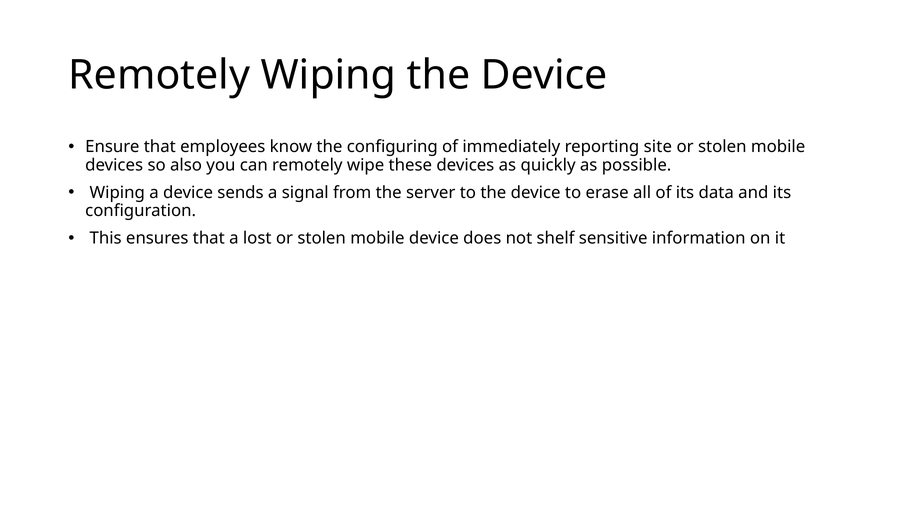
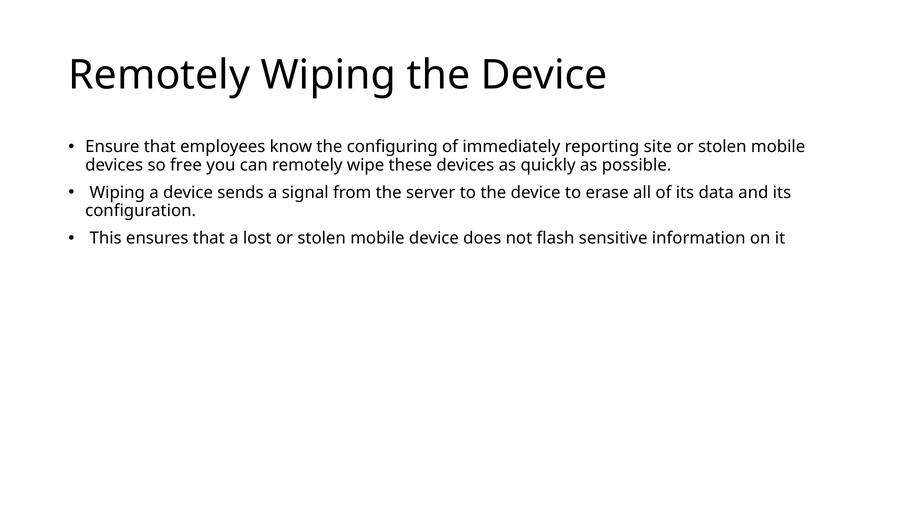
also: also -> free
shelf: shelf -> flash
